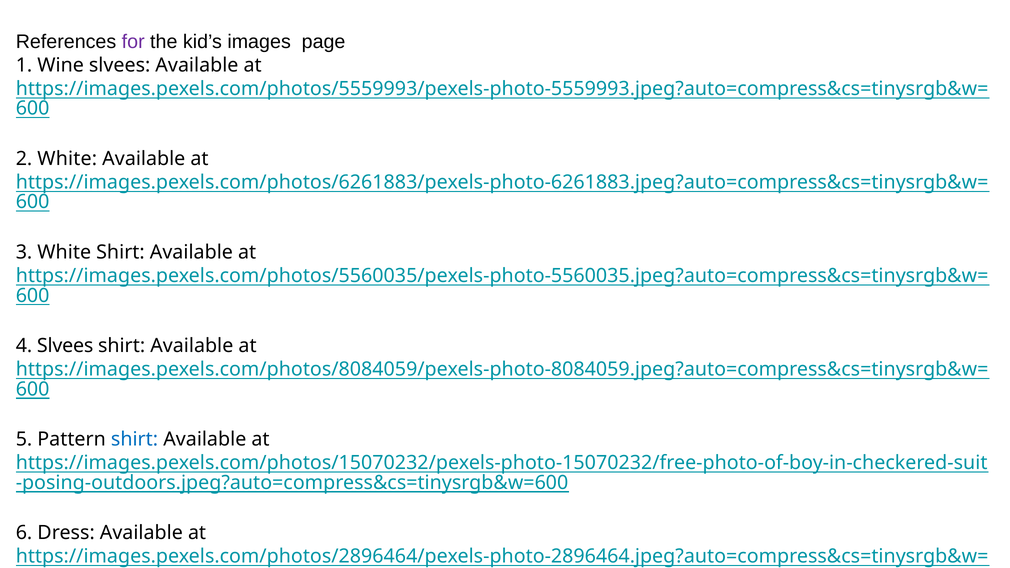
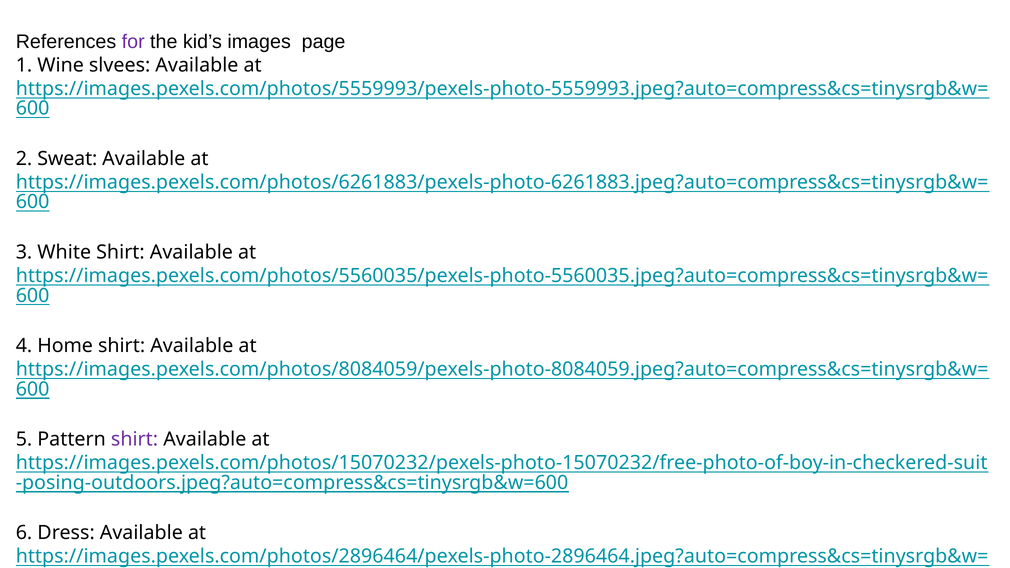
2 White: White -> Sweat
4 Slvees: Slvees -> Home
shirt at (135, 440) colour: blue -> purple
